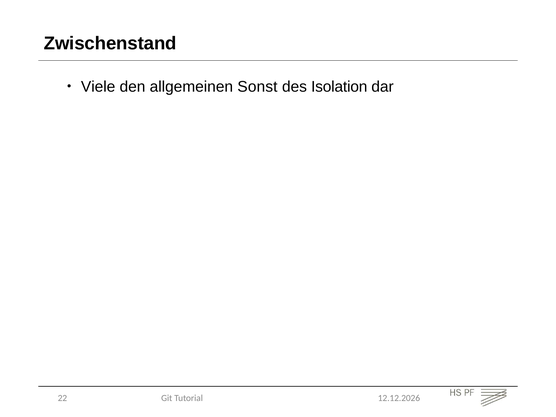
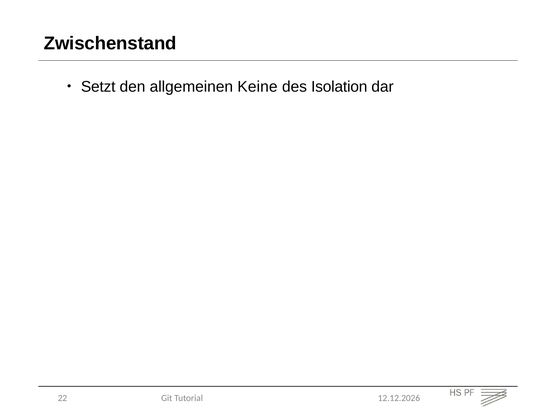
Viele: Viele -> Setzt
Sonst: Sonst -> Keine
